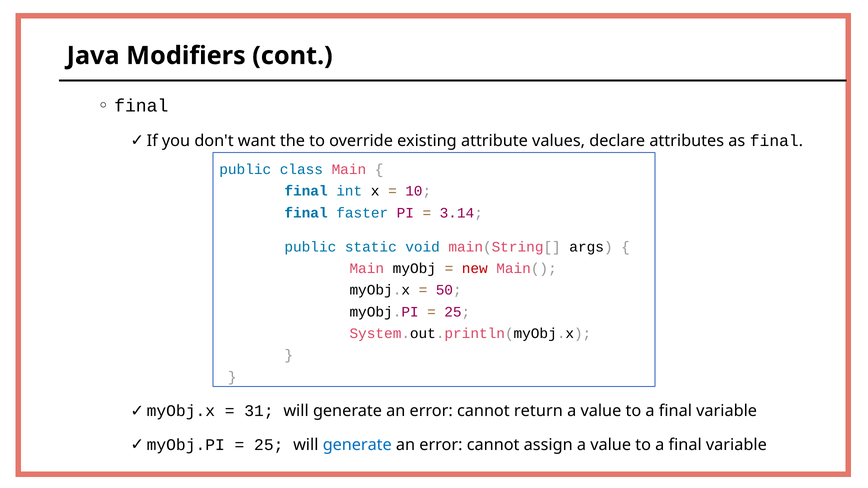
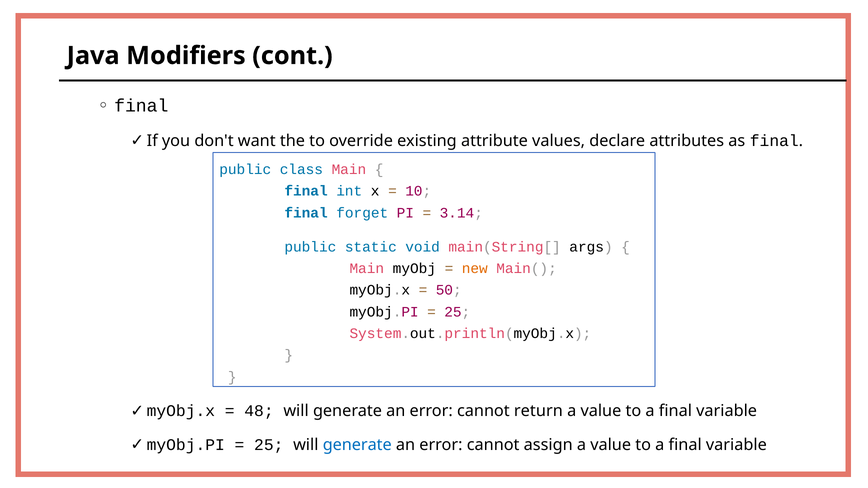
faster: faster -> forget
new colour: red -> orange
31: 31 -> 48
